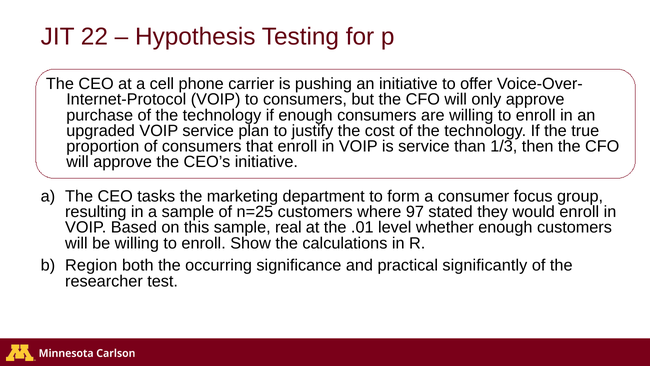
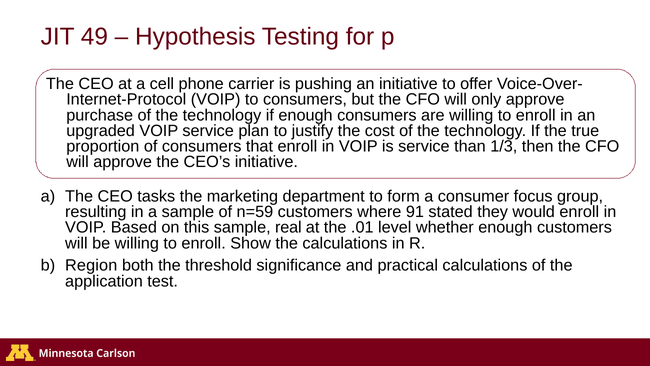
22: 22 -> 49
n=25: n=25 -> n=59
97: 97 -> 91
occurring: occurring -> threshold
practical significantly: significantly -> calculations
researcher: researcher -> application
